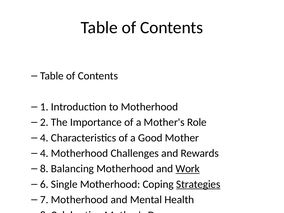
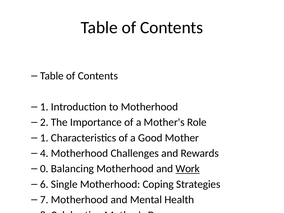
4 at (44, 138): 4 -> 1
8 at (44, 169): 8 -> 0
Strategies underline: present -> none
